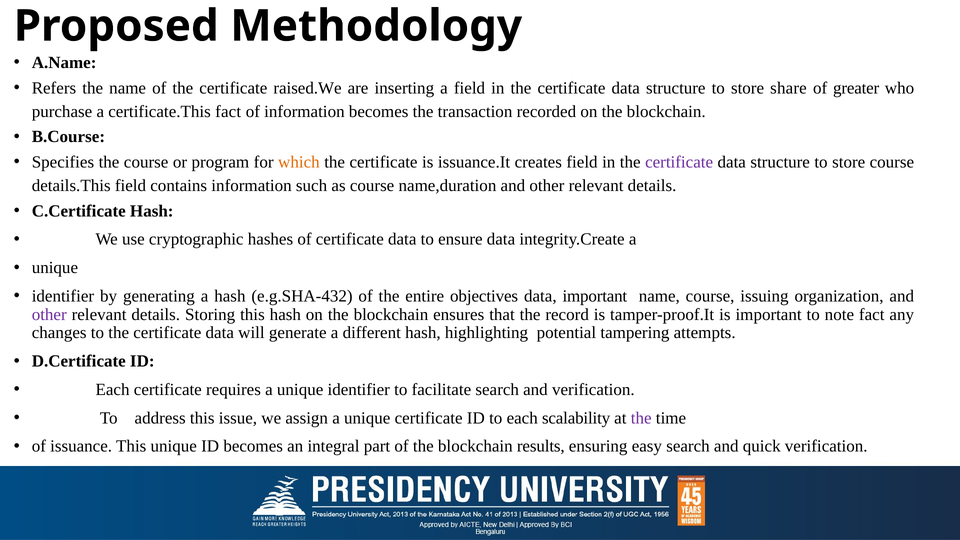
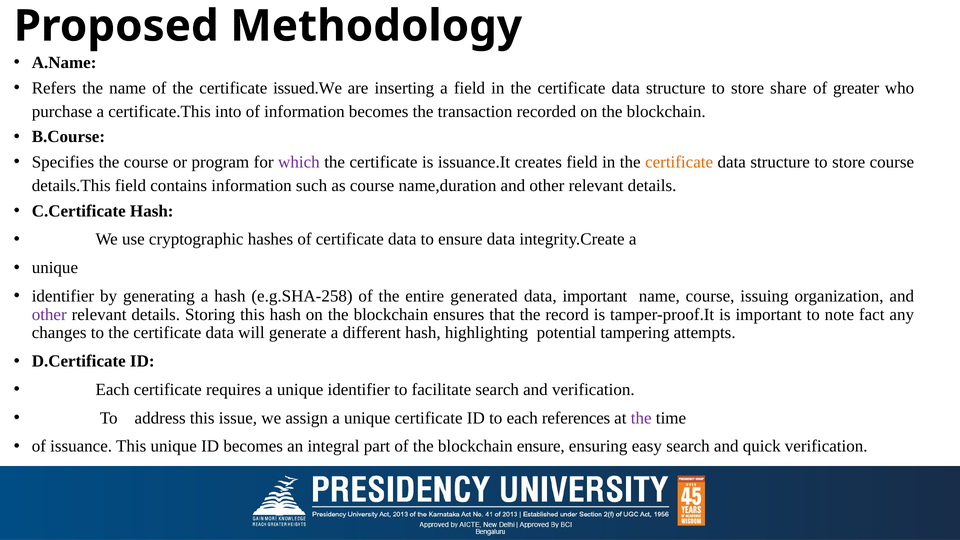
raised.We: raised.We -> issued.We
certificate.This fact: fact -> into
which colour: orange -> purple
certificate at (679, 162) colour: purple -> orange
e.g.SHA-432: e.g.SHA-432 -> e.g.SHA-258
objectives: objectives -> generated
scalability: scalability -> references
blockchain results: results -> ensure
